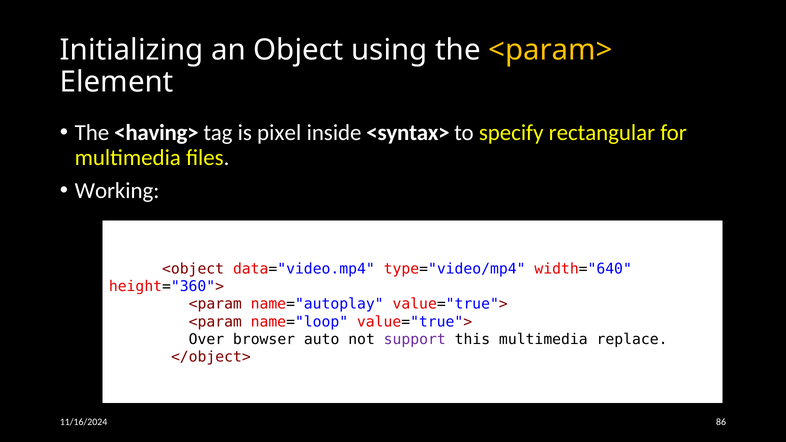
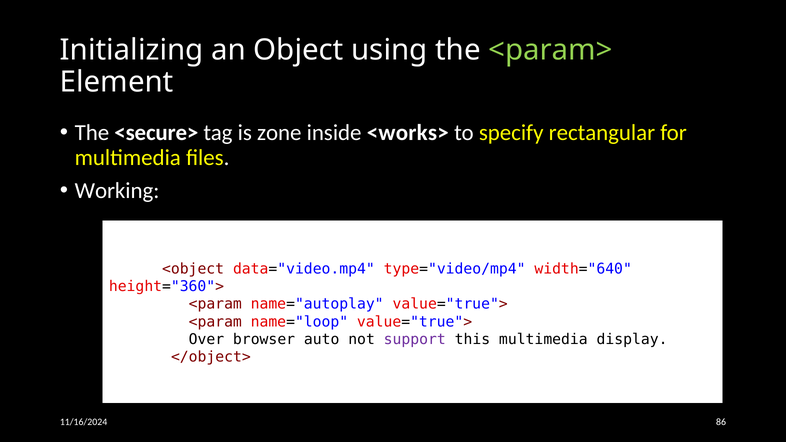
<param> colour: yellow -> light green
<having>: <having> -> <secure>
pixel: pixel -> zone
<syntax>: <syntax> -> <works>
replace: replace -> display
